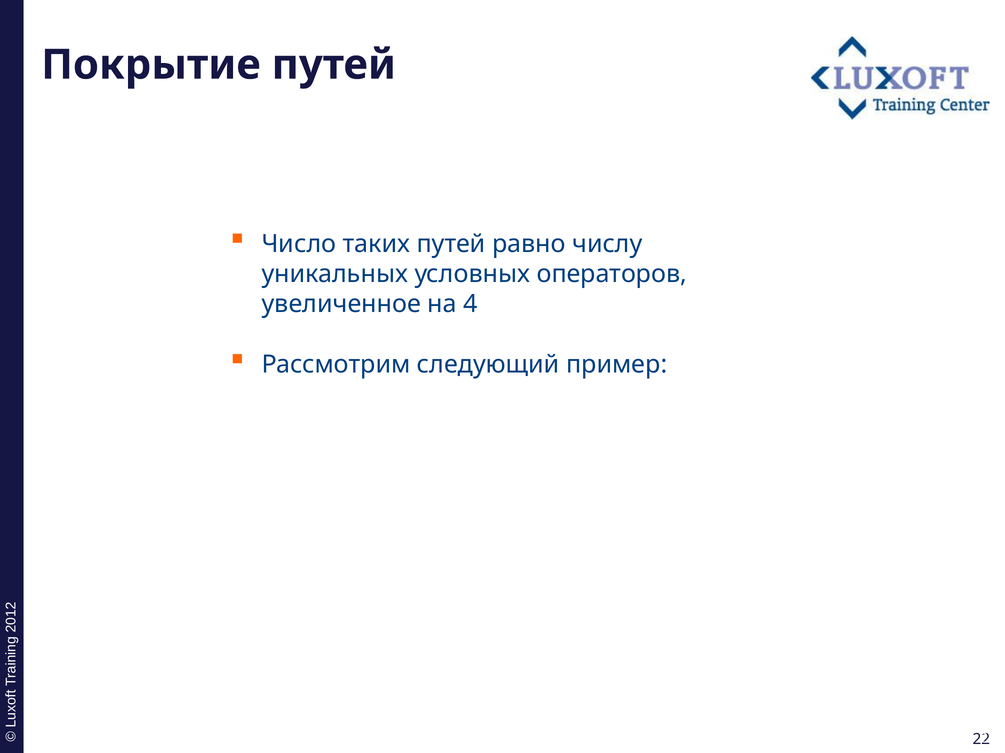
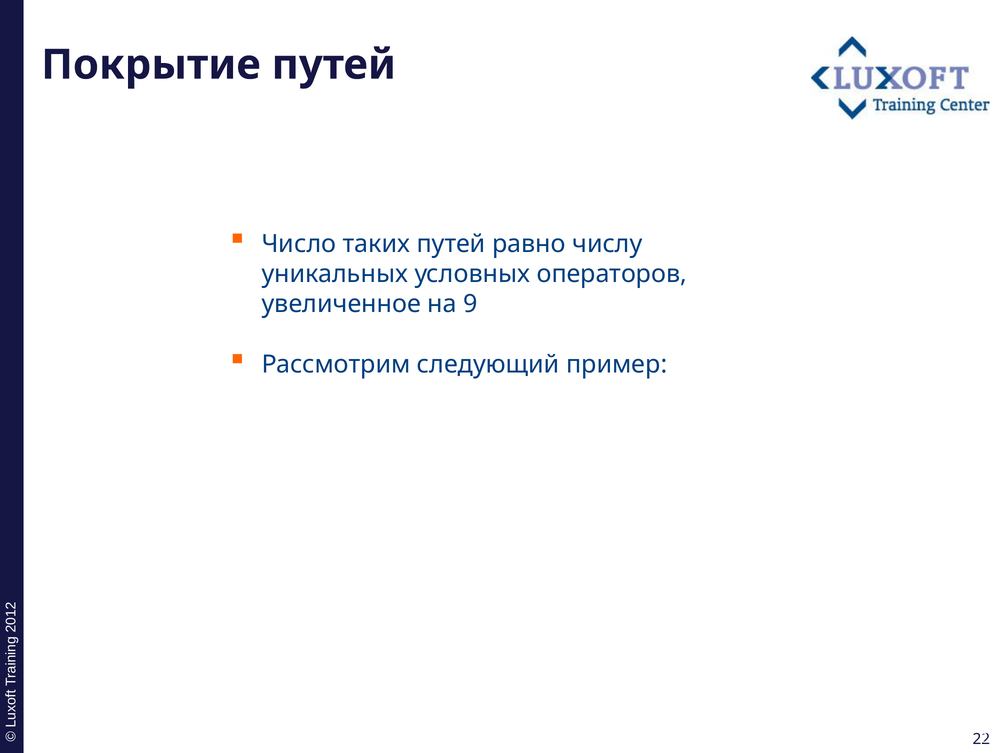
4: 4 -> 9
